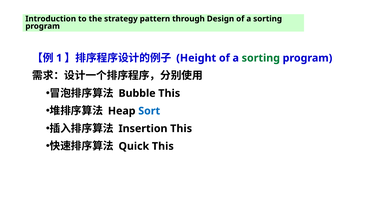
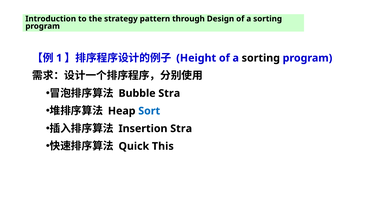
sorting at (261, 58) colour: green -> black
Bubble This: This -> Stra
Insertion This: This -> Stra
